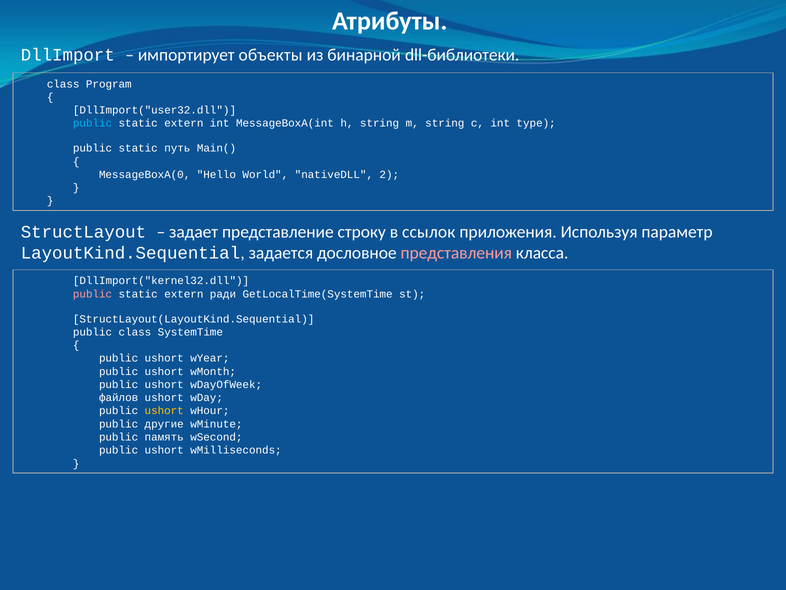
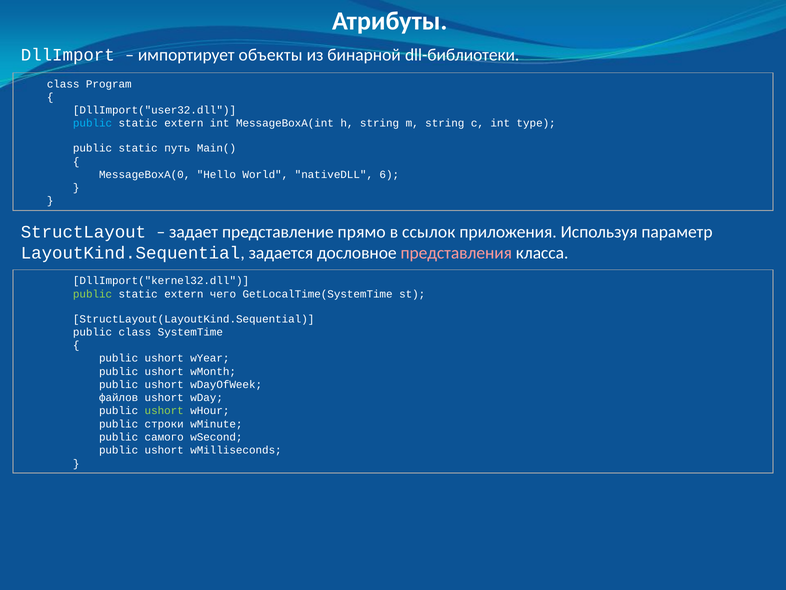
2: 2 -> 6
строку: строку -> прямо
public at (93, 294) colour: pink -> light green
ради: ради -> чего
ushort at (164, 411) colour: yellow -> light green
другие: другие -> строки
память: память -> самого
